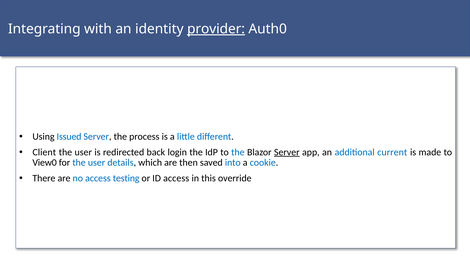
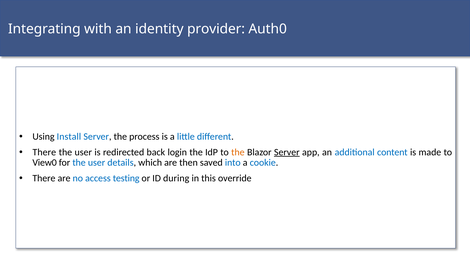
provider underline: present -> none
Issued: Issued -> Install
Client at (44, 152): Client -> There
the at (238, 152) colour: blue -> orange
current: current -> content
ID access: access -> during
